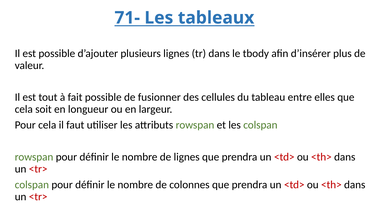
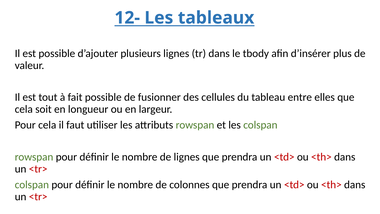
71-: 71- -> 12-
